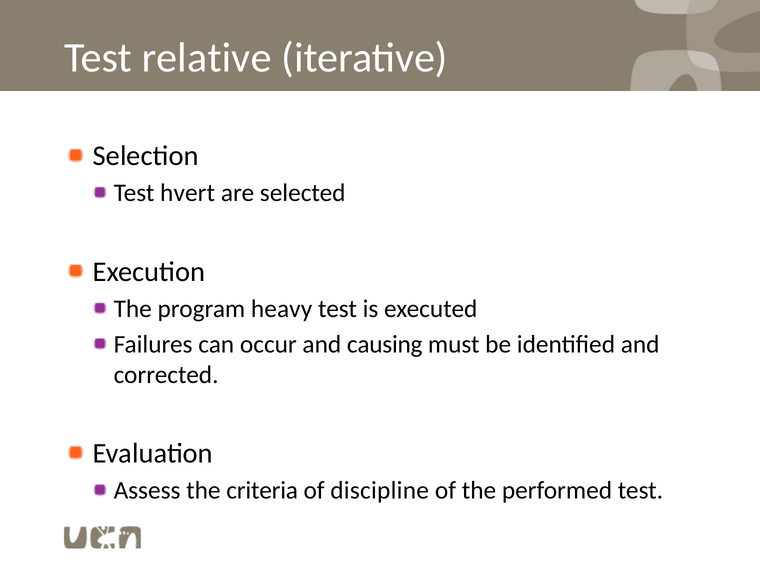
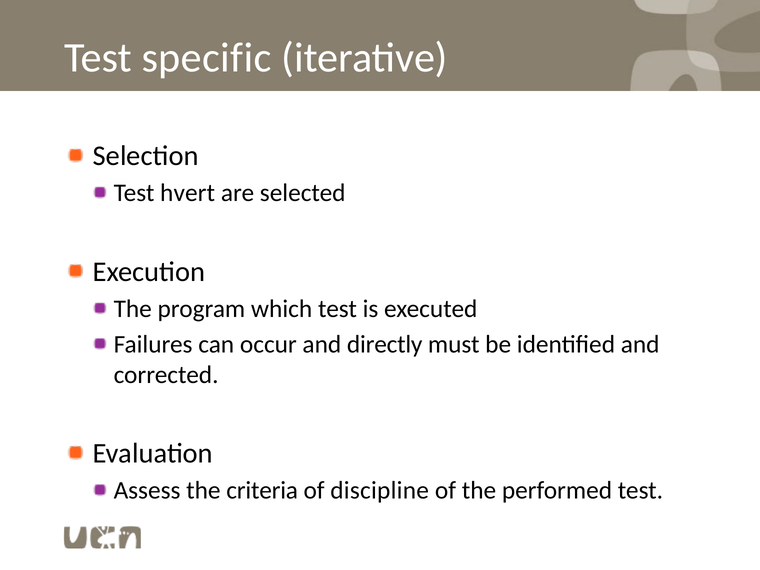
relative: relative -> specific
heavy: heavy -> which
causing: causing -> directly
